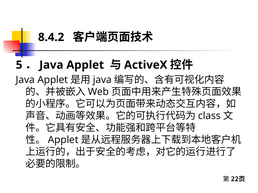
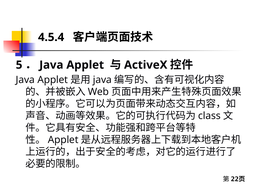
8.4.2: 8.4.2 -> 4.5.4
